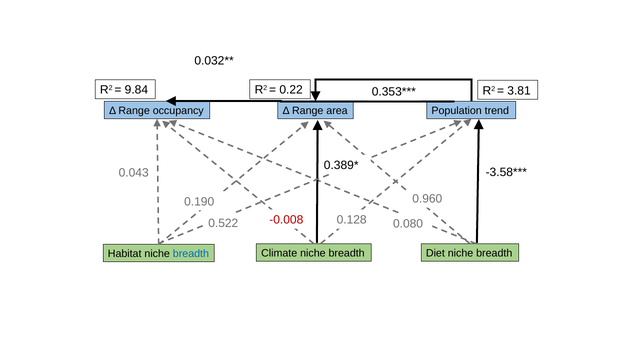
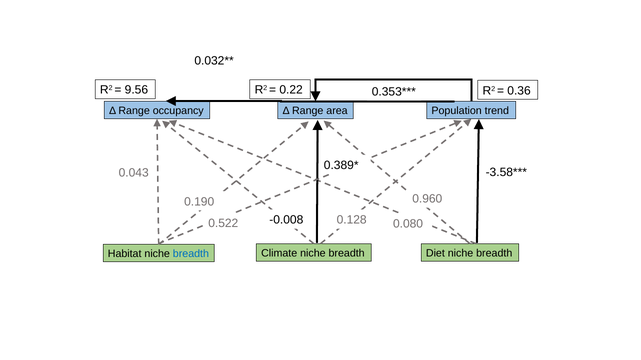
9.84: 9.84 -> 9.56
3.81: 3.81 -> 0.36
-0.008 colour: red -> black
